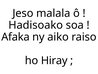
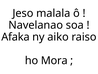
Hadisoako: Hadisoako -> Navelanao
Hiray: Hiray -> Mora
